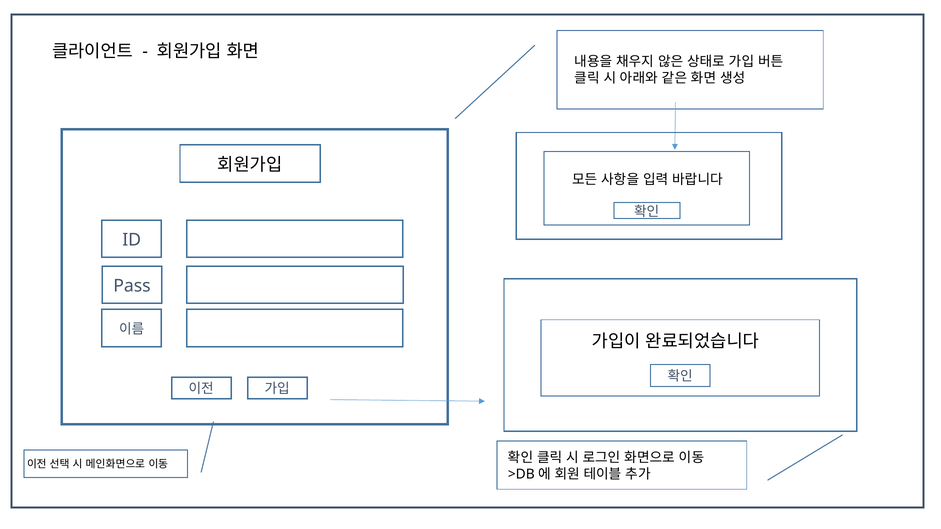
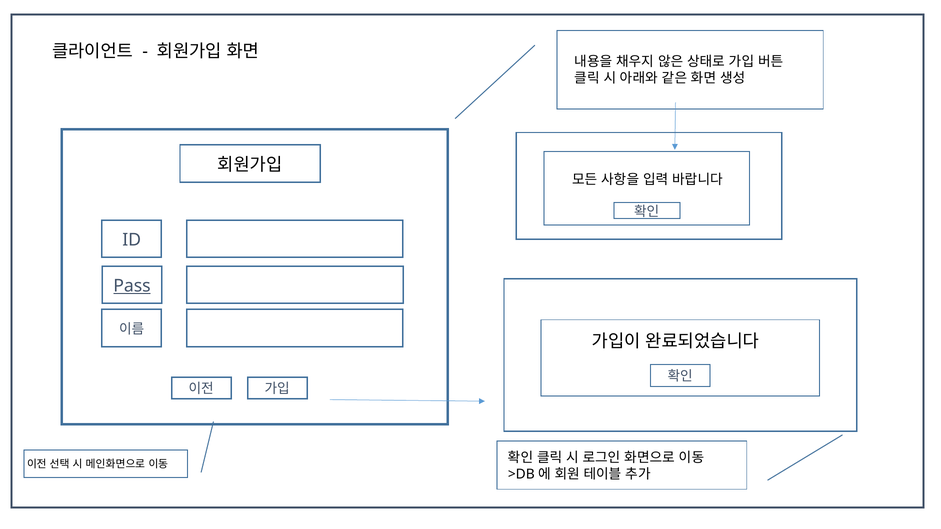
Pass underline: none -> present
